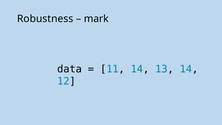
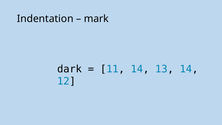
Robustness: Robustness -> Indentation
data: data -> dark
